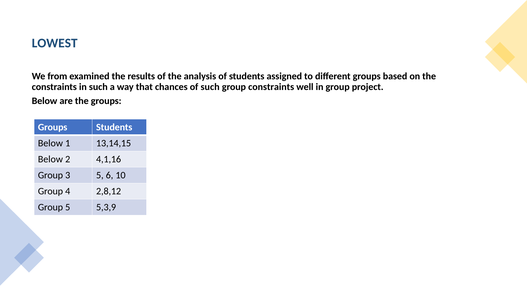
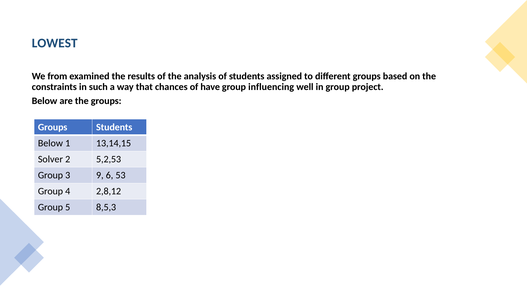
of such: such -> have
group constraints: constraints -> influencing
Below at (50, 159): Below -> Solver
4,1,16: 4,1,16 -> 5,2,53
3 5: 5 -> 9
10: 10 -> 53
5,3,9: 5,3,9 -> 8,5,3
